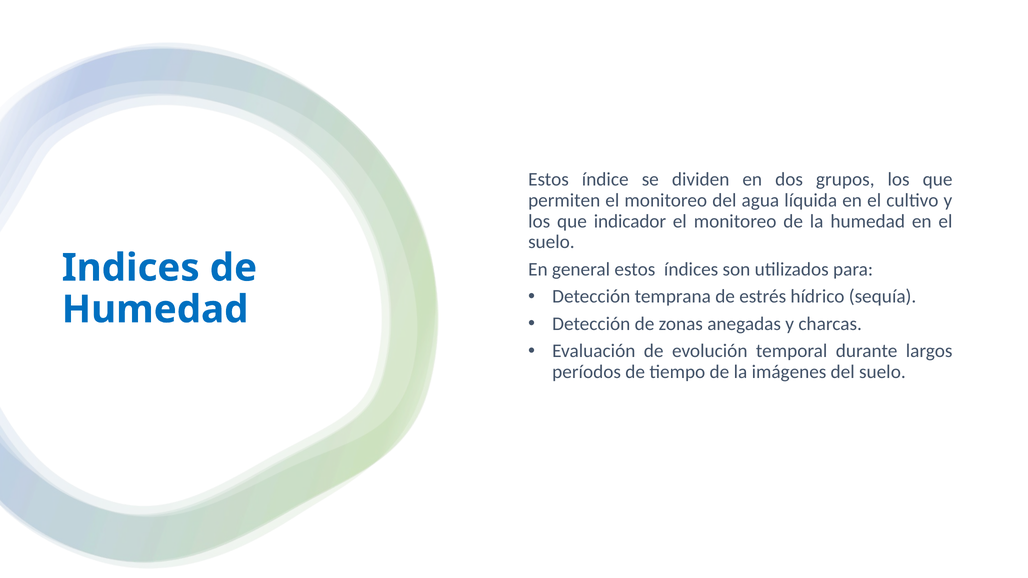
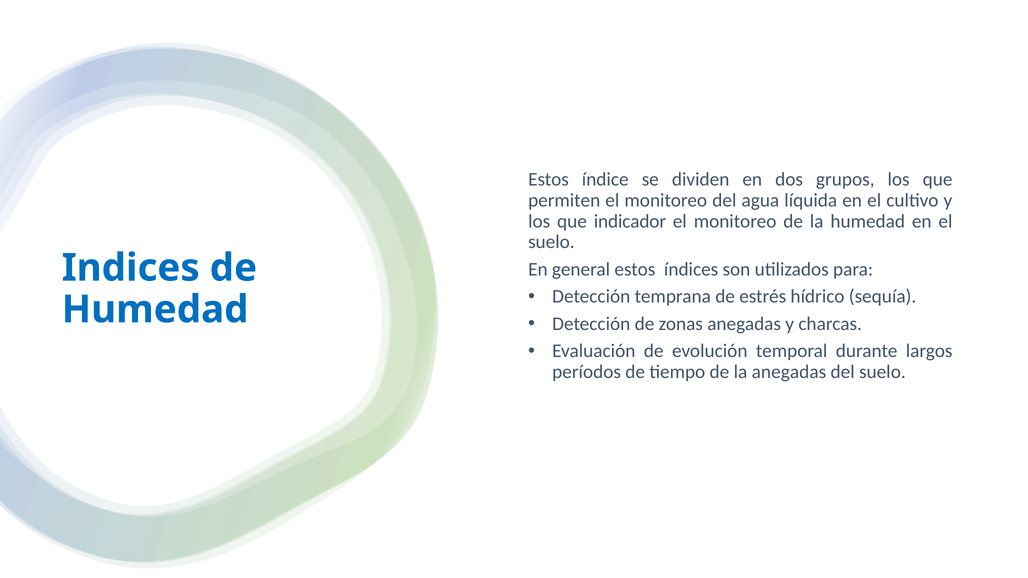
la imágenes: imágenes -> anegadas
